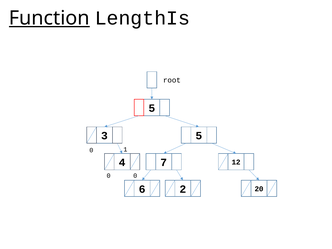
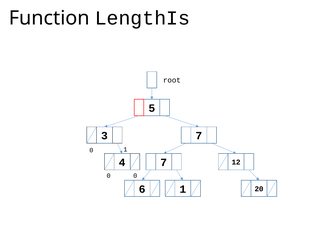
Function underline: present -> none
3 5: 5 -> 7
6 2: 2 -> 1
